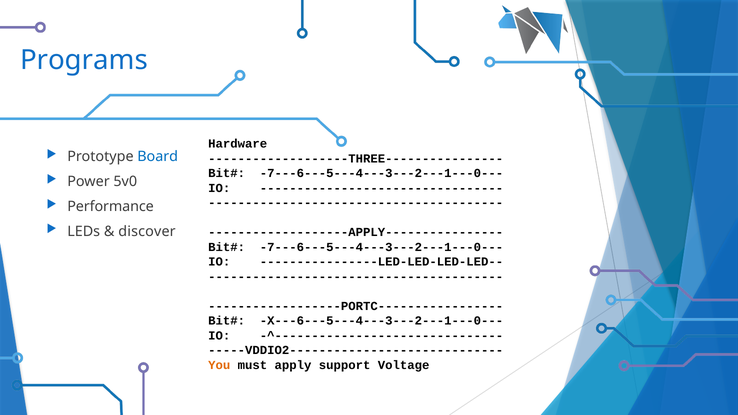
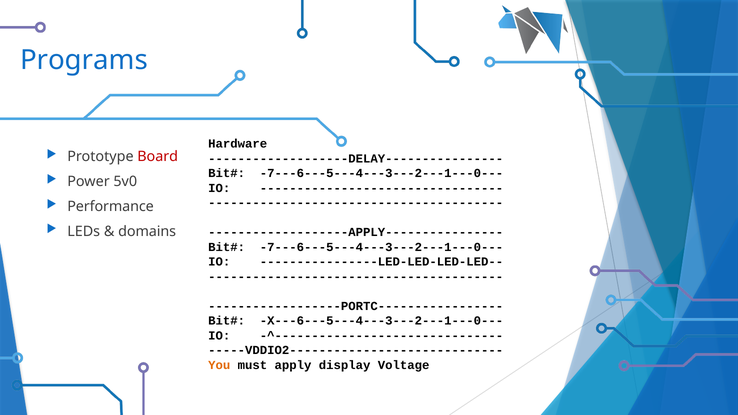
Board colour: blue -> red
-------------------THREE----------------: -------------------THREE---------------- -> -------------------DELAY----------------
discover: discover -> domains
support: support -> display
